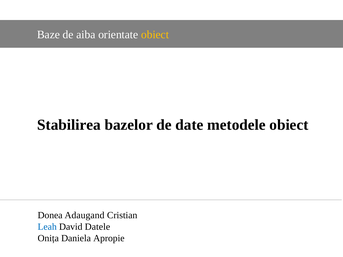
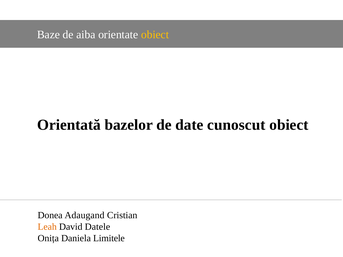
Stabilirea: Stabilirea -> Orientată
metodele: metodele -> cunoscut
Leah colour: blue -> orange
Apropie: Apropie -> Limitele
